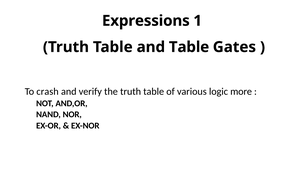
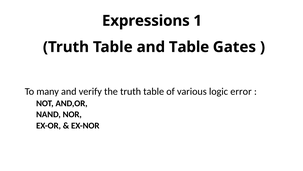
crash: crash -> many
more: more -> error
